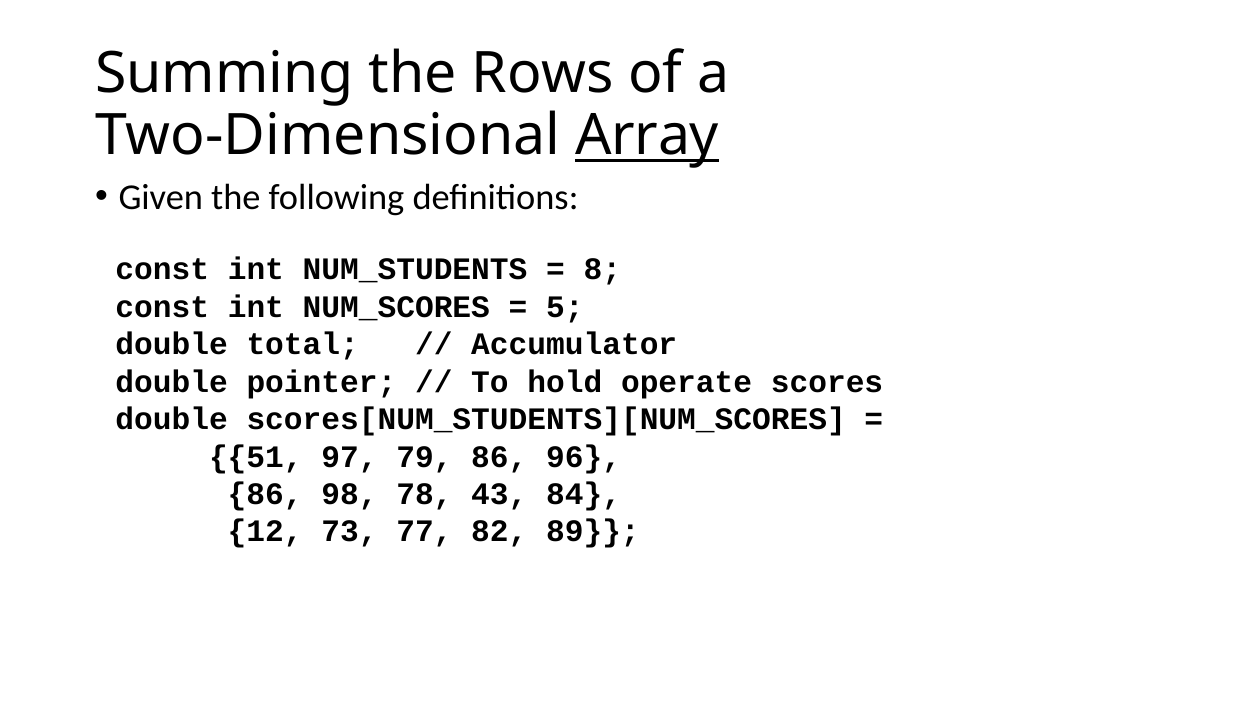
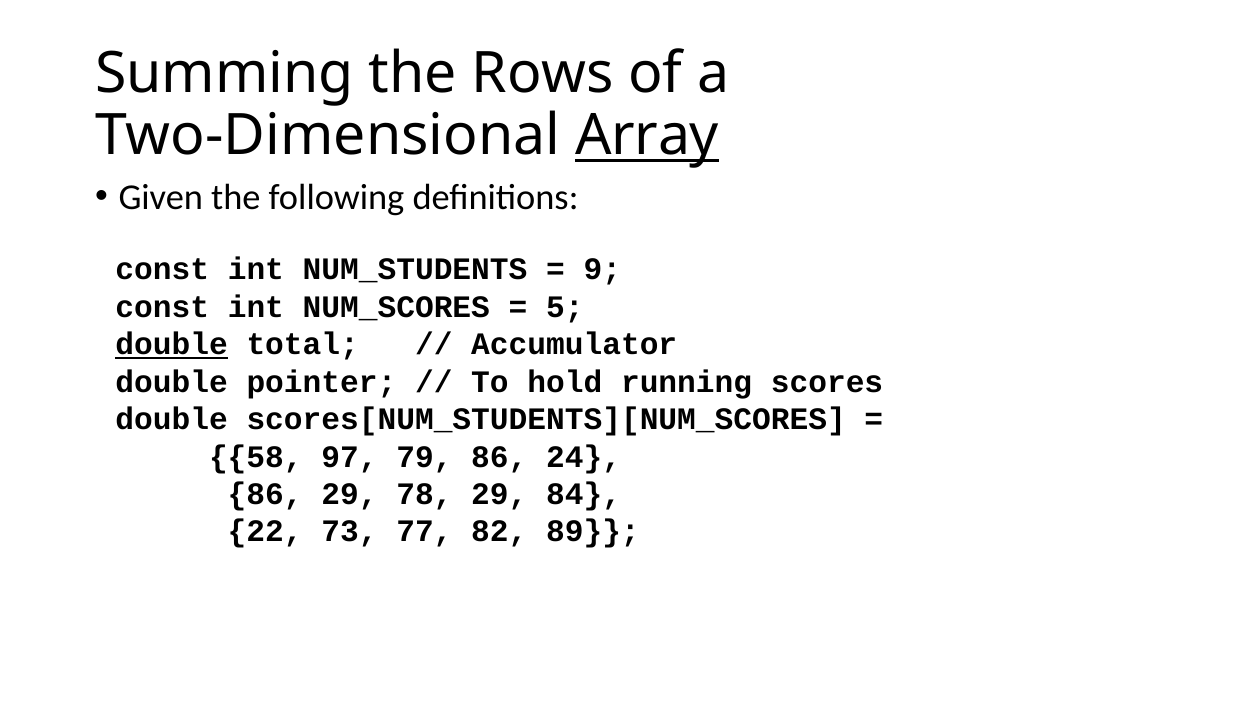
8: 8 -> 9
double at (172, 344) underline: none -> present
operate: operate -> running
51: 51 -> 58
96: 96 -> 24
86 98: 98 -> 29
78 43: 43 -> 29
12: 12 -> 22
